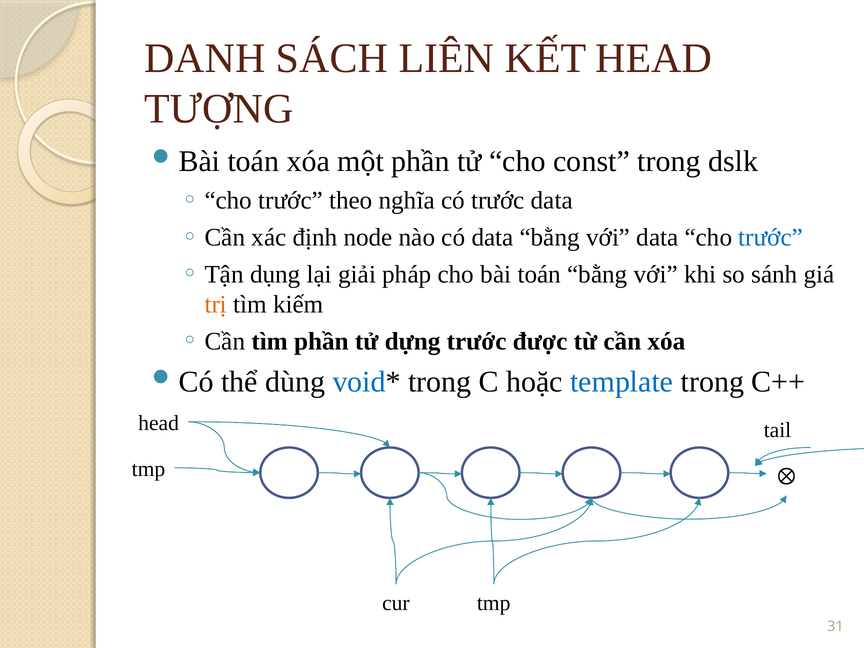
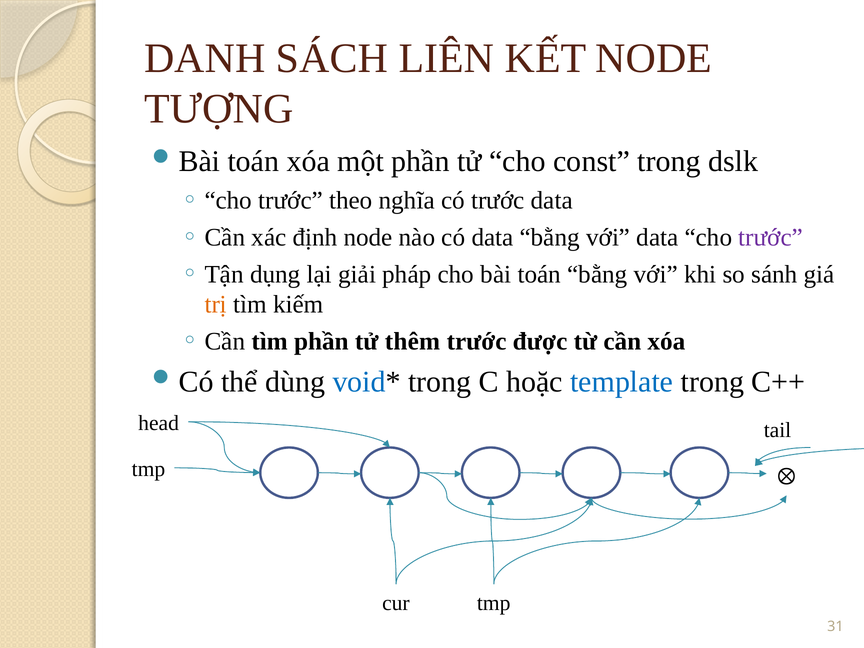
KẾT HEAD: HEAD -> NODE
trước at (771, 237) colour: blue -> purple
dựng: dựng -> thêm
